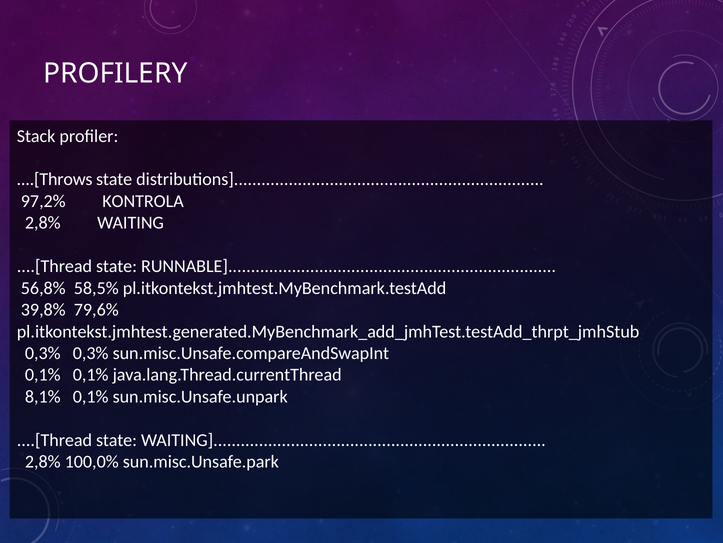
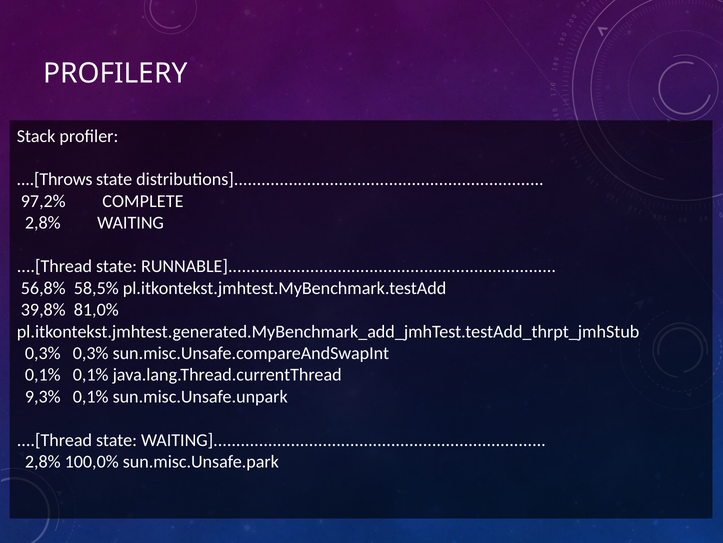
KONTROLA: KONTROLA -> COMPLETE
79,6%: 79,6% -> 81,0%
8,1%: 8,1% -> 9,3%
